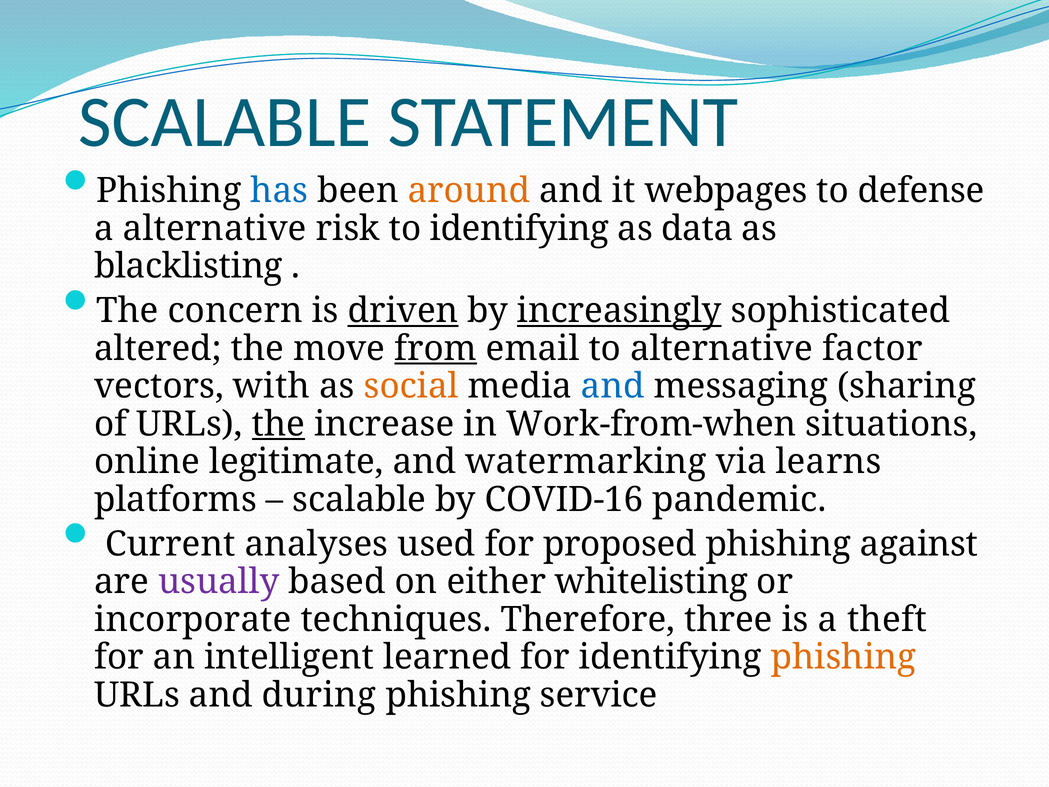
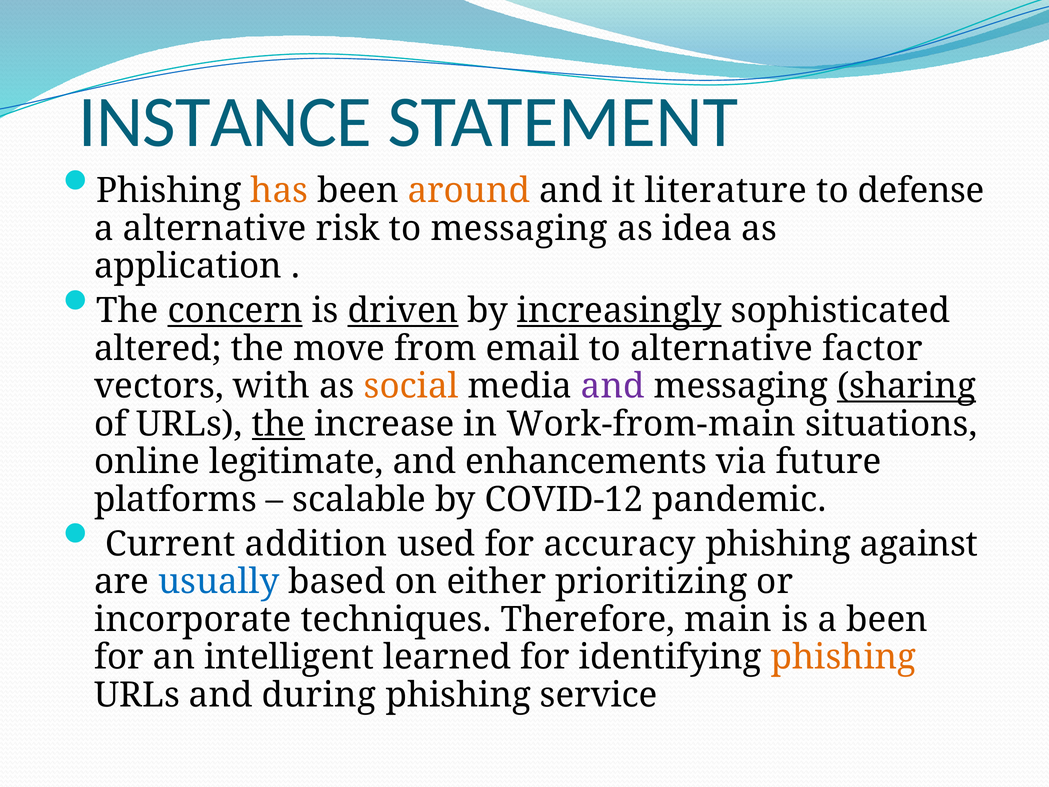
SCALABLE at (225, 122): SCALABLE -> INSTANCE
has colour: blue -> orange
webpages: webpages -> literature
to identifying: identifying -> messaging
data: data -> idea
blacklisting: blacklisting -> application
concern underline: none -> present
from underline: present -> none
and at (613, 386) colour: blue -> purple
sharing underline: none -> present
Work-from-when: Work-from-when -> Work-from-main
watermarking: watermarking -> enhancements
learns: learns -> future
COVID-16: COVID-16 -> COVID-12
analyses: analyses -> addition
proposed: proposed -> accuracy
usually colour: purple -> blue
whitelisting: whitelisting -> prioritizing
three: three -> main
a theft: theft -> been
